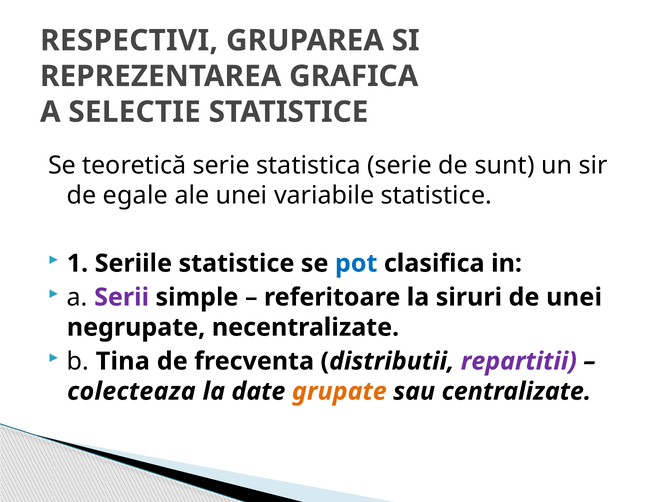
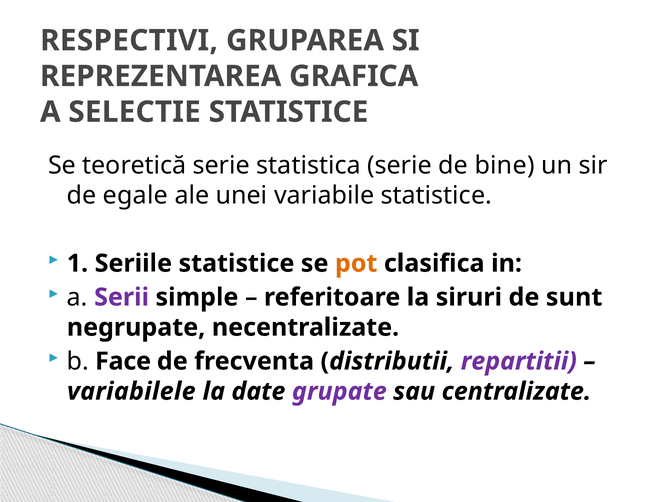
sunt: sunt -> bine
pot colour: blue -> orange
de unei: unei -> sunt
Tina: Tina -> Face
colecteaza: colecteaza -> variabilele
grupate colour: orange -> purple
